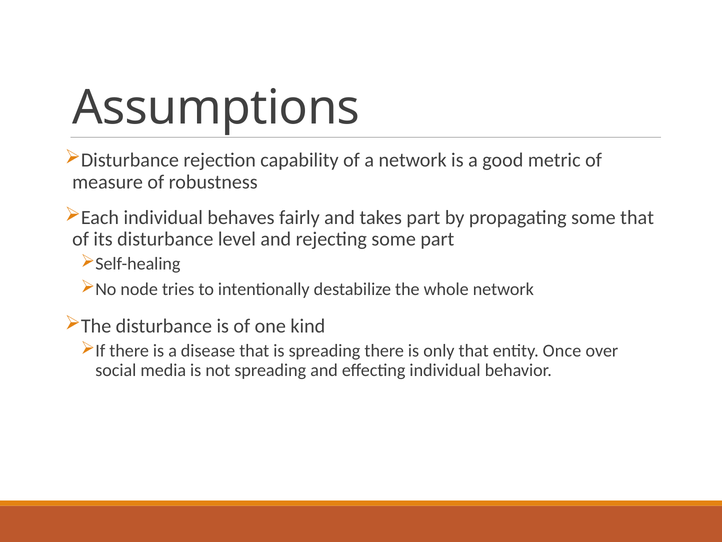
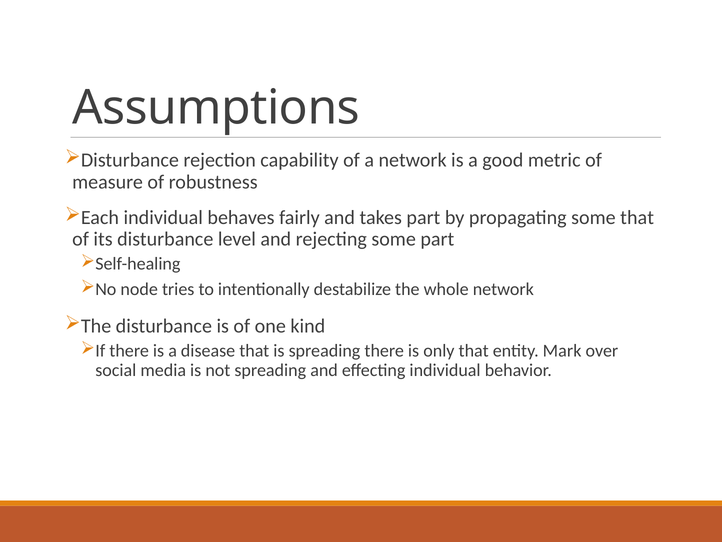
Once: Once -> Mark
